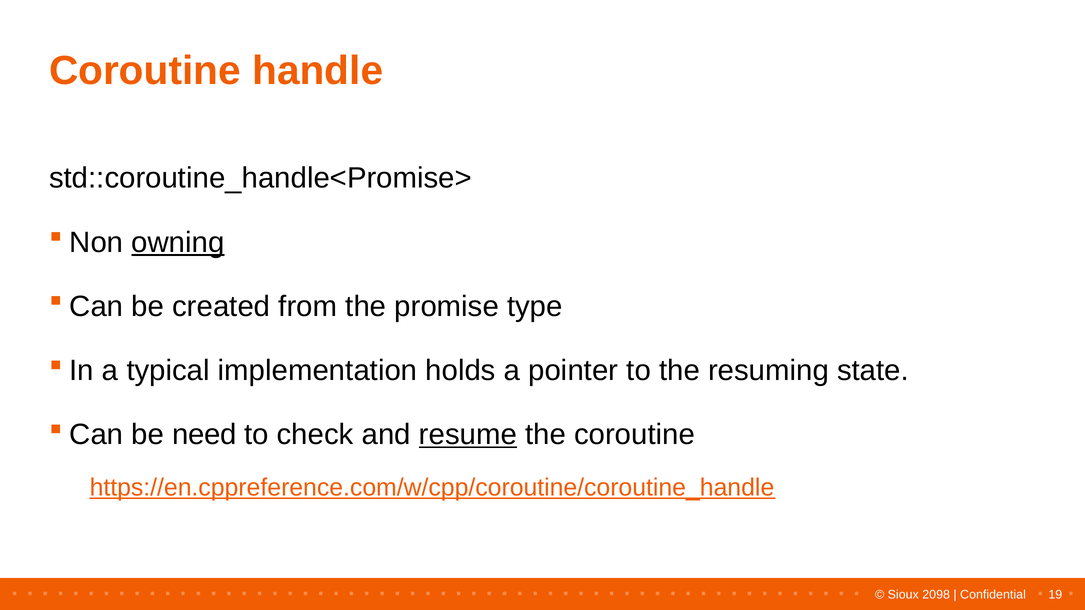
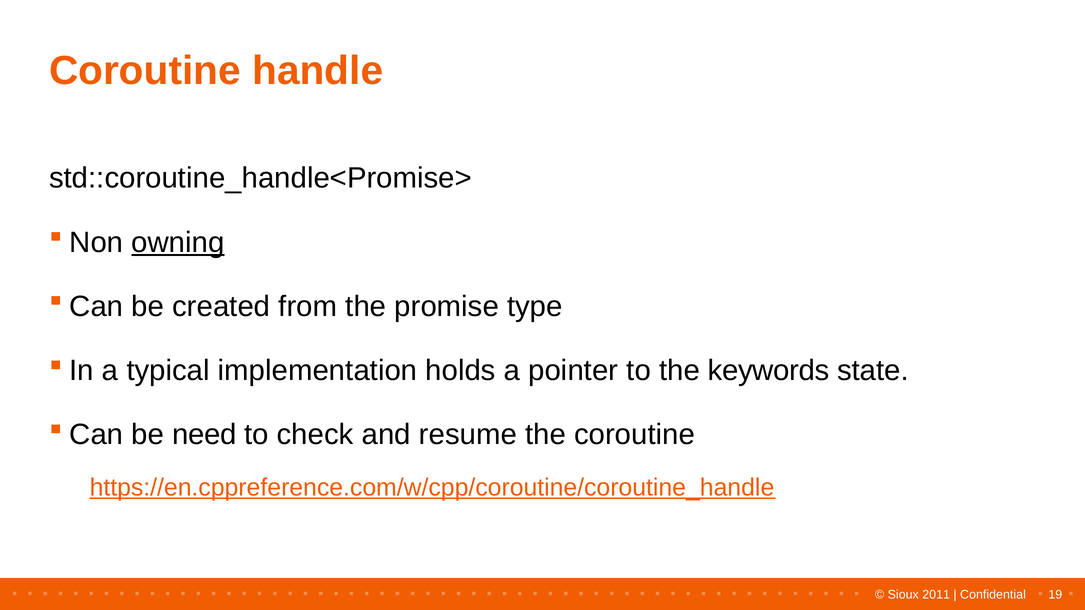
resuming: resuming -> keywords
resume underline: present -> none
2098: 2098 -> 2011
